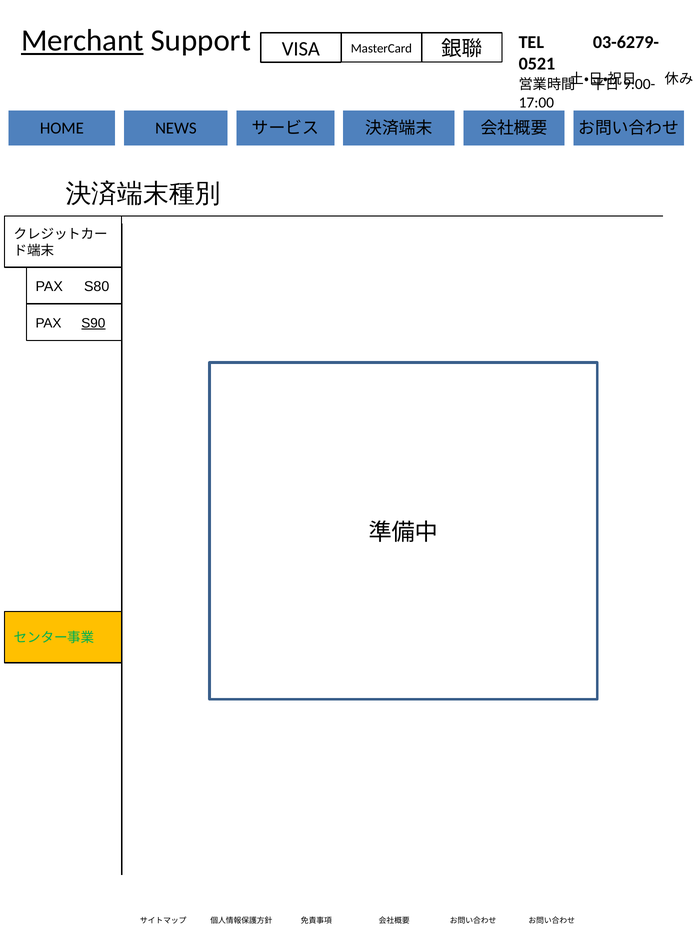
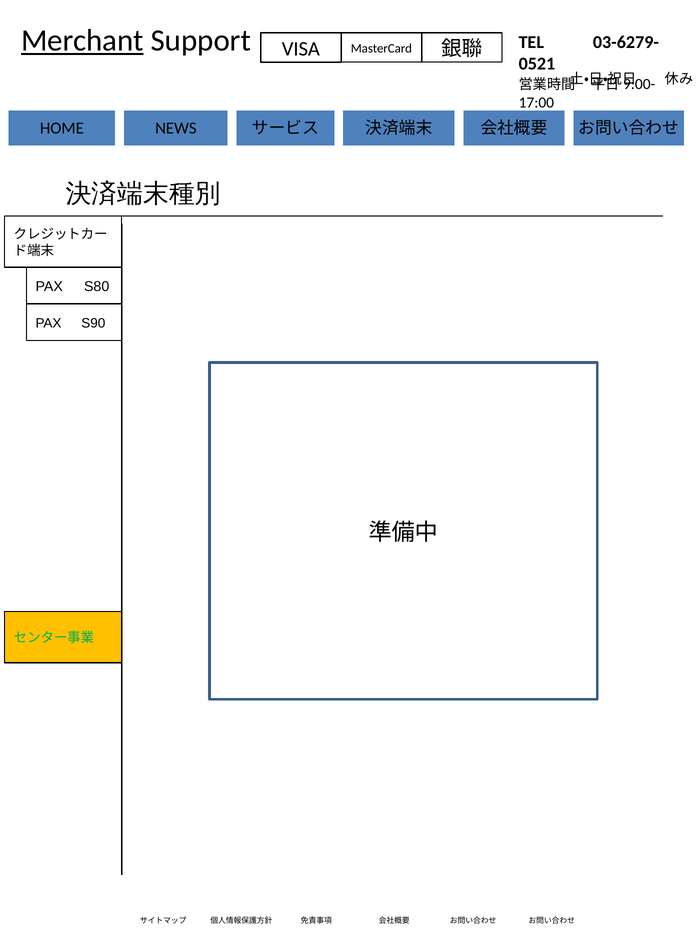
S90 underline: present -> none
